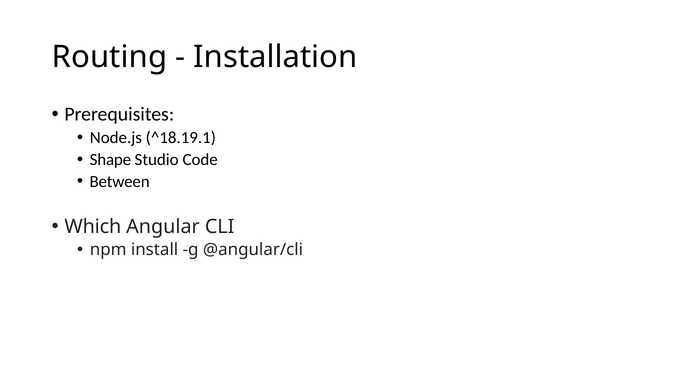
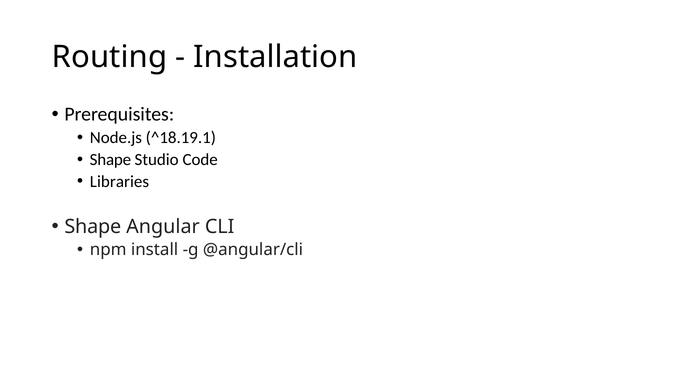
Between: Between -> Libraries
Which at (93, 227): Which -> Shape
